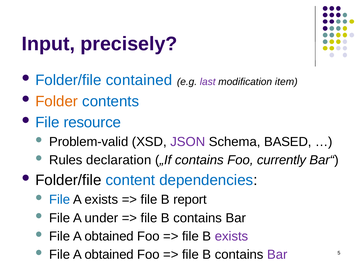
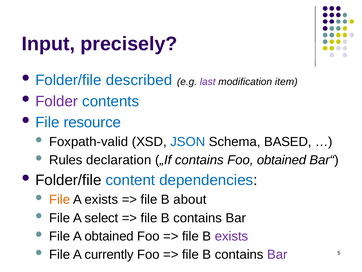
contained: contained -> described
Folder colour: orange -> purple
Problem-valid: Problem-valid -> Foxpath-valid
JSON colour: purple -> blue
Foo currently: currently -> obtained
File at (60, 199) colour: blue -> orange
report: report -> about
under: under -> select
obtained at (109, 254): obtained -> currently
